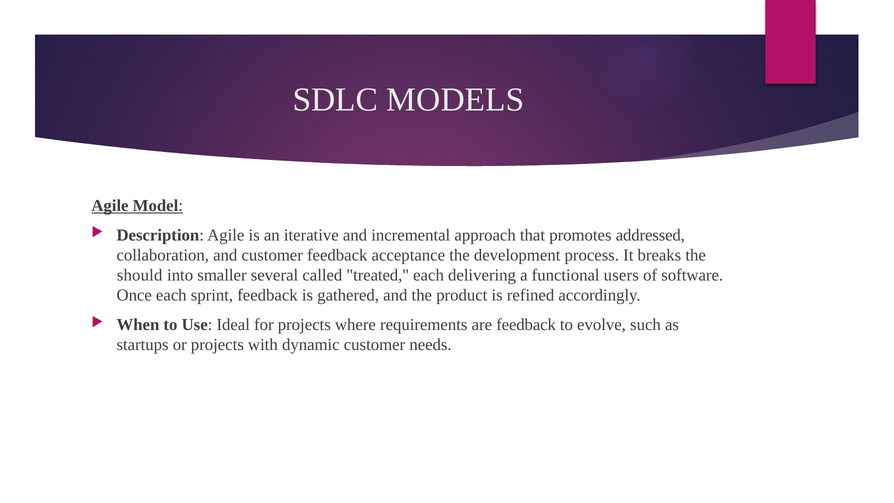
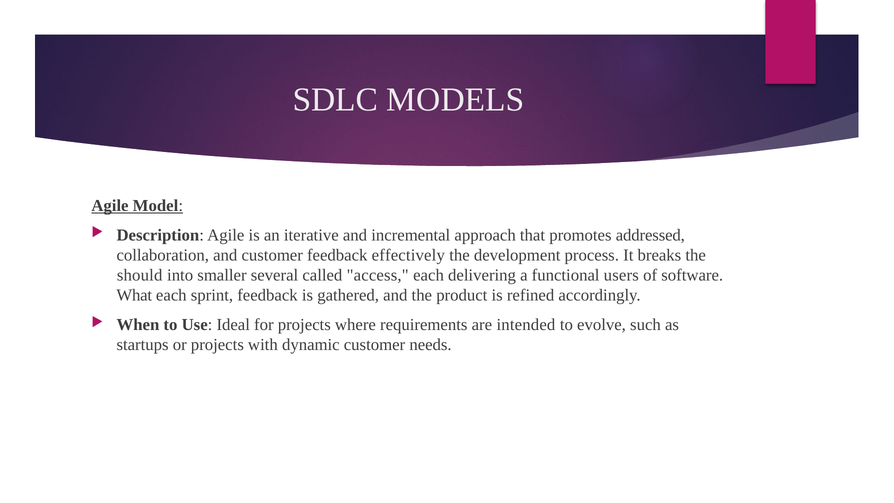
acceptance: acceptance -> effectively
treated: treated -> access
Once: Once -> What
are feedback: feedback -> intended
